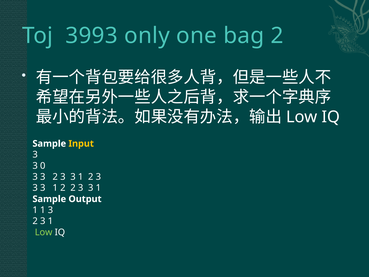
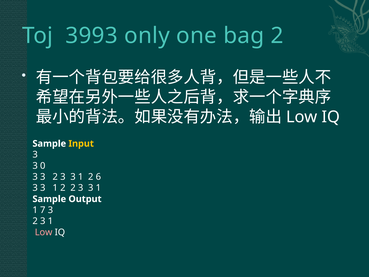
1 2 3: 3 -> 6
1 1: 1 -> 7
Low at (44, 232) colour: light green -> pink
